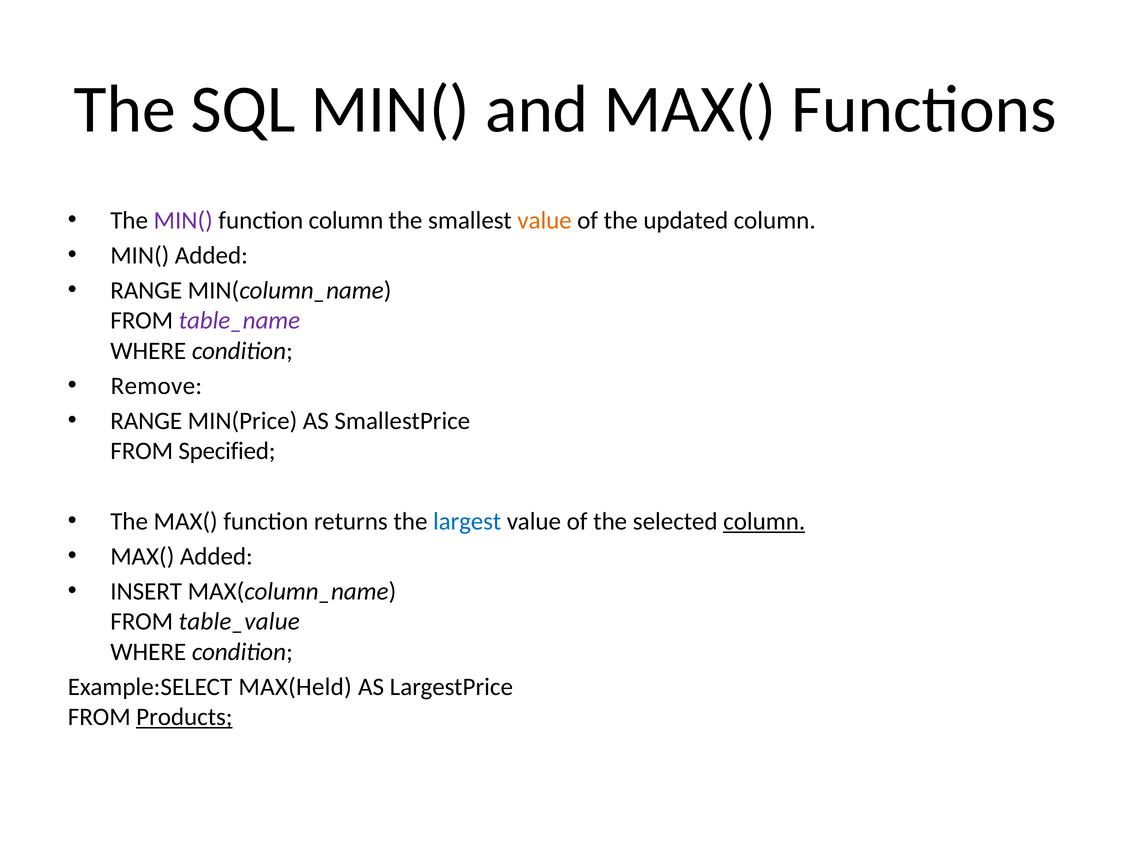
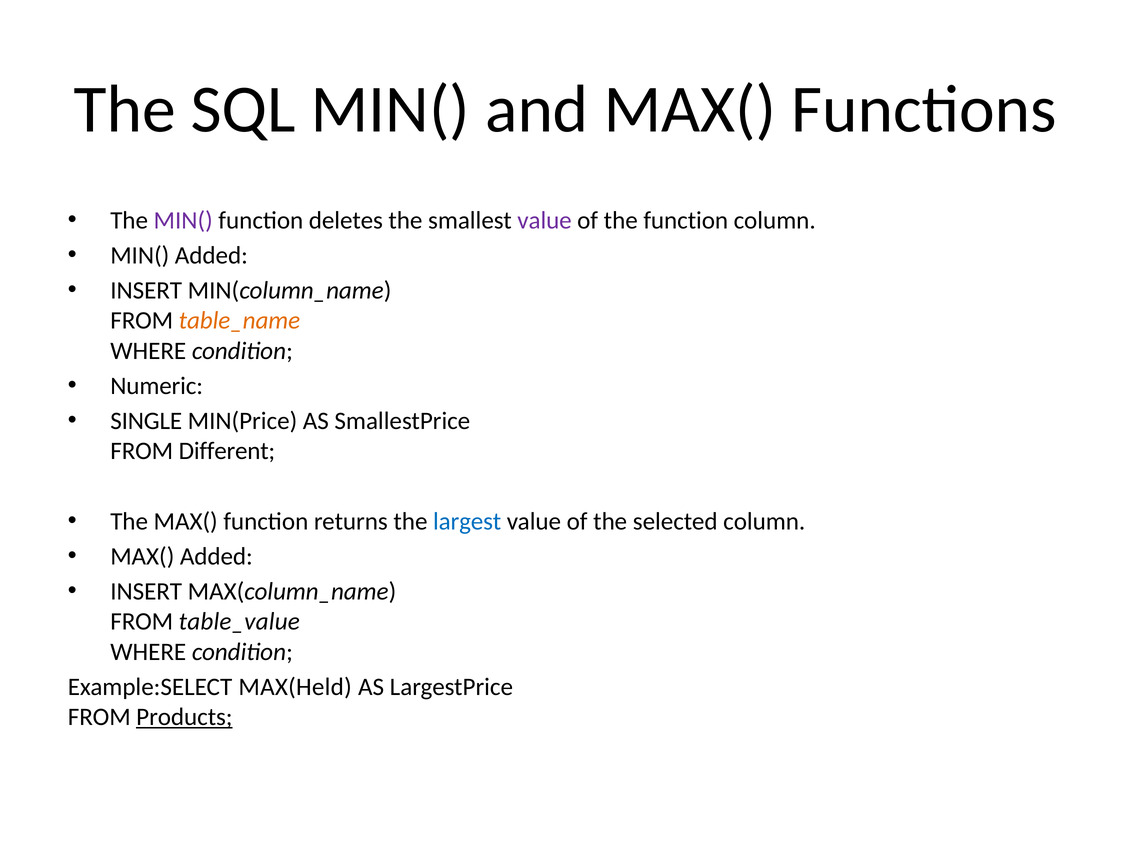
function column: column -> deletes
value at (545, 220) colour: orange -> purple
the updated: updated -> function
RANGE at (146, 291): RANGE -> INSERT
table_name colour: purple -> orange
Remove: Remove -> Numeric
RANGE at (146, 421): RANGE -> SINGLE
Specified: Specified -> Different
column at (764, 521) underline: present -> none
